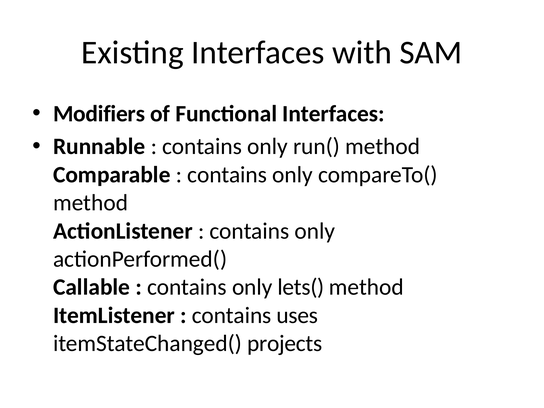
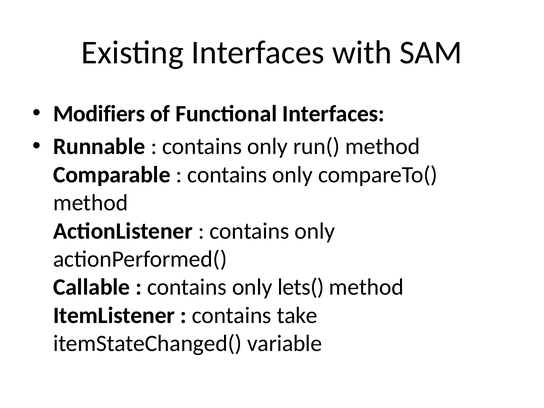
uses: uses -> take
projects: projects -> variable
